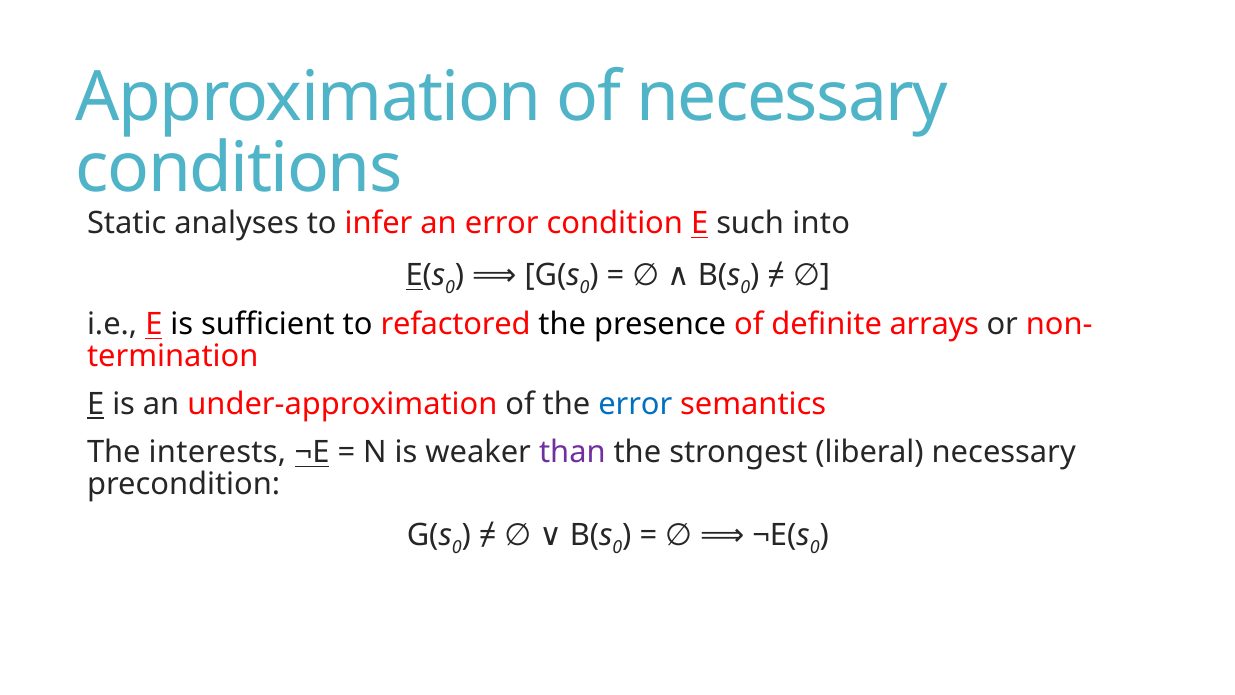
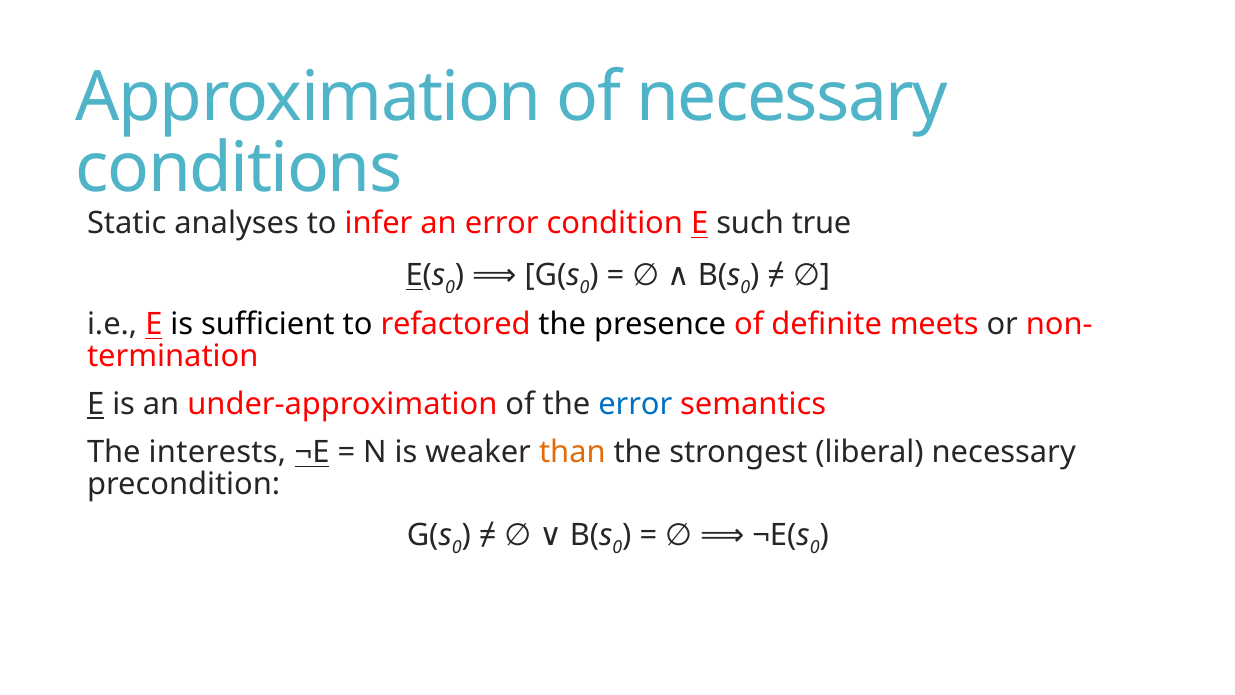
into: into -> true
arrays: arrays -> meets
than colour: purple -> orange
